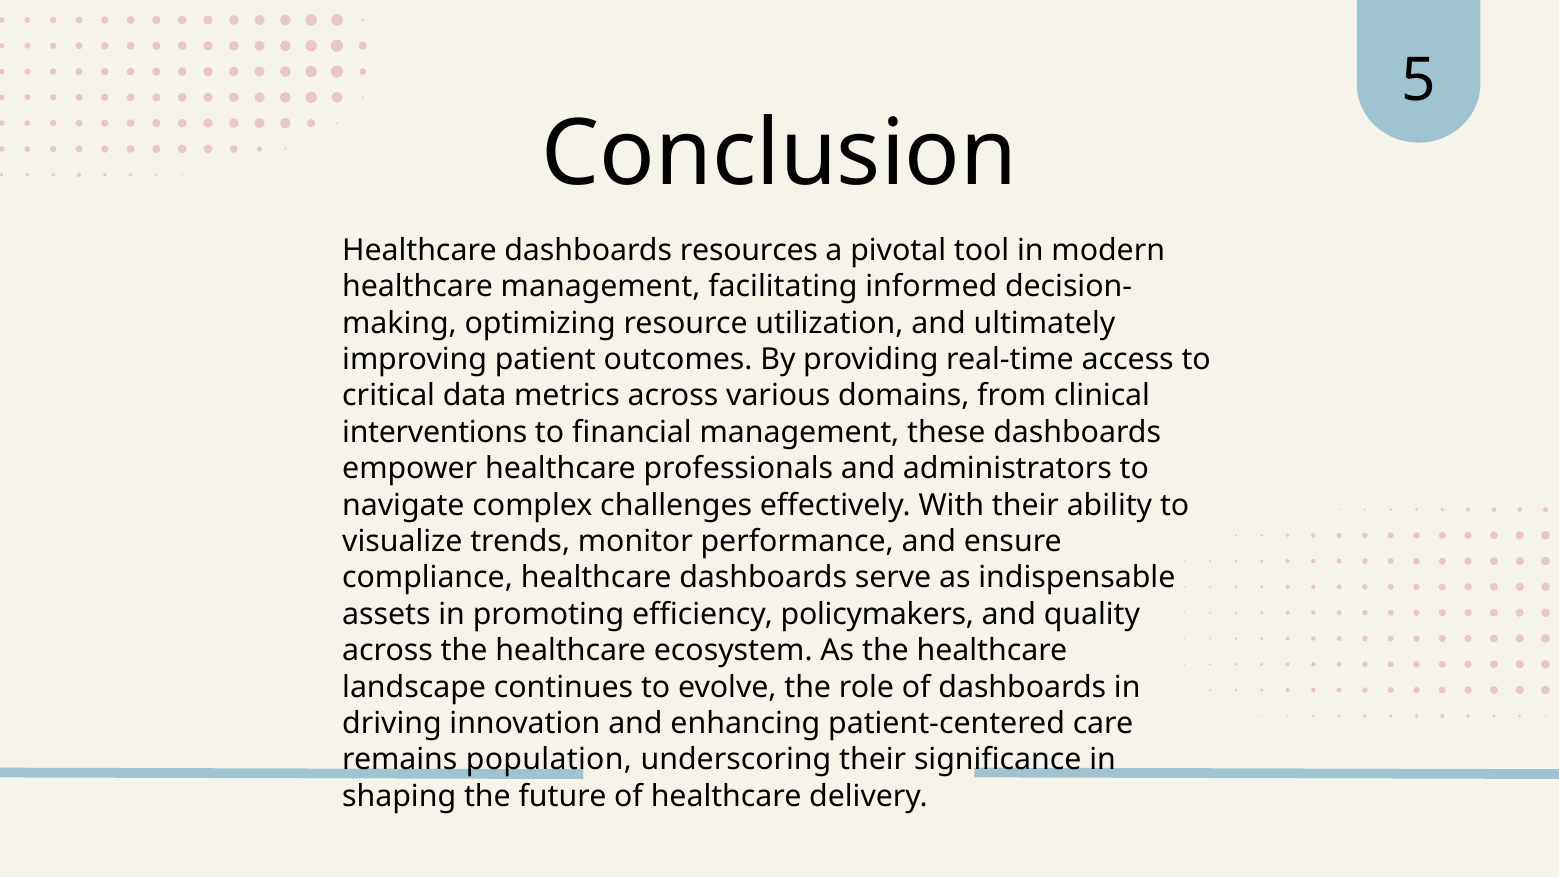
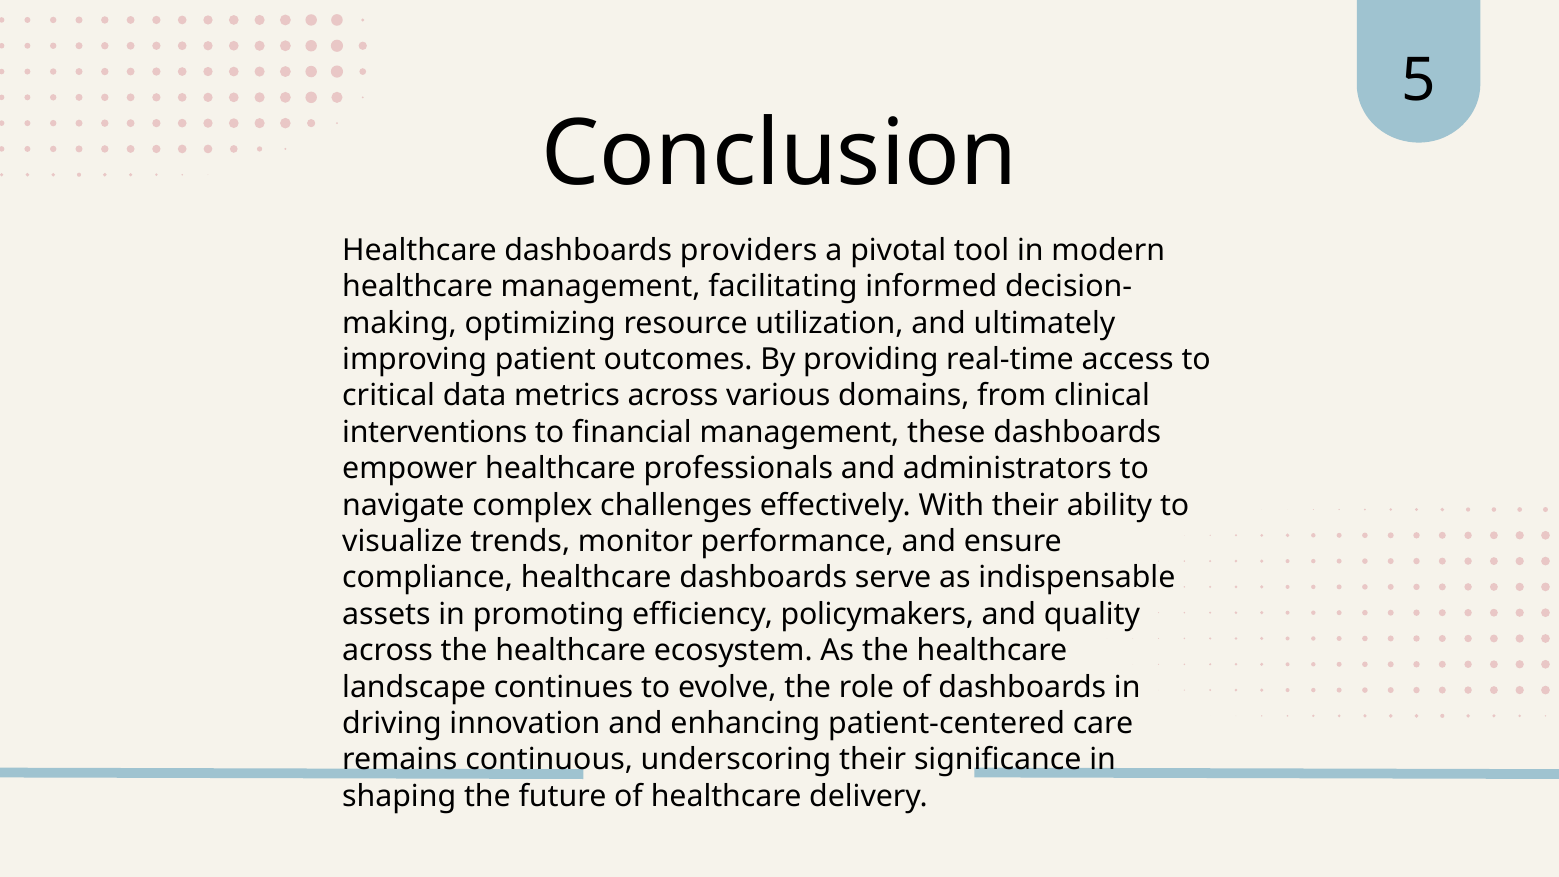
resources: resources -> providers
population: population -> continuous
